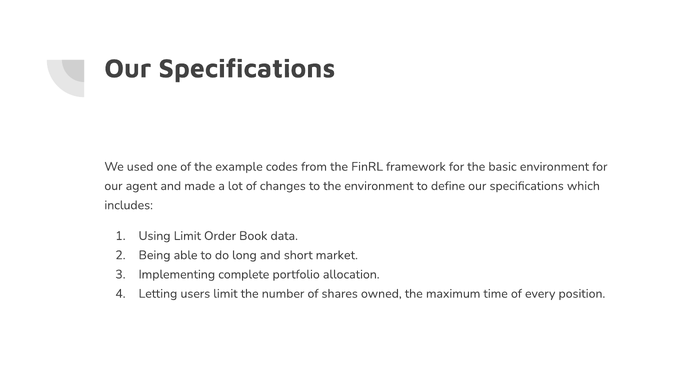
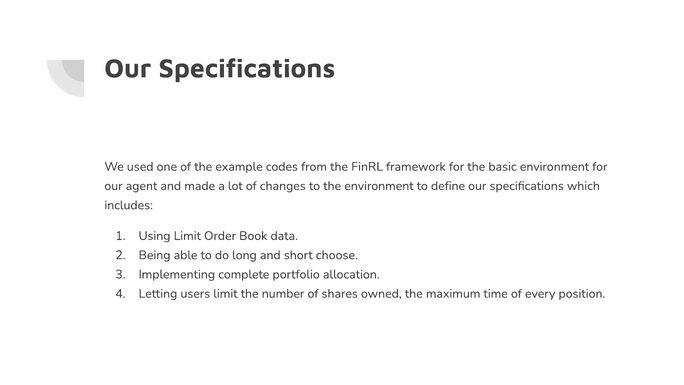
market: market -> choose
